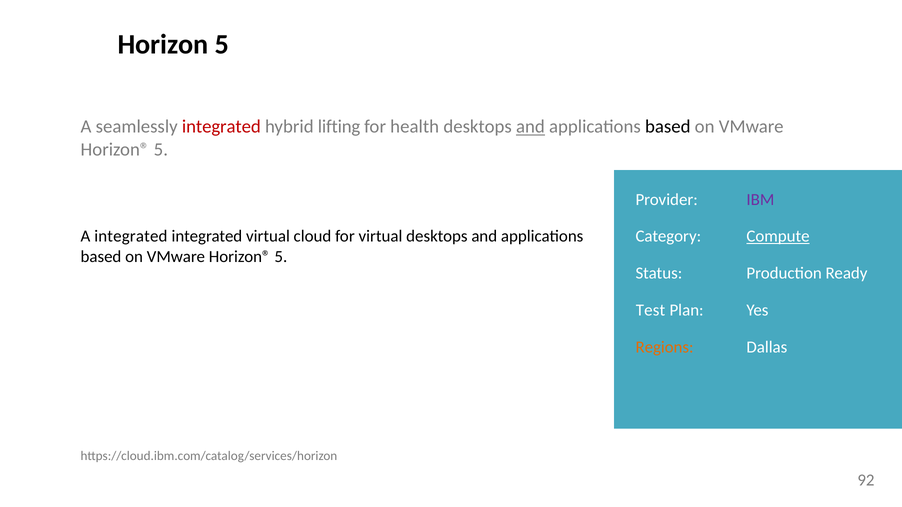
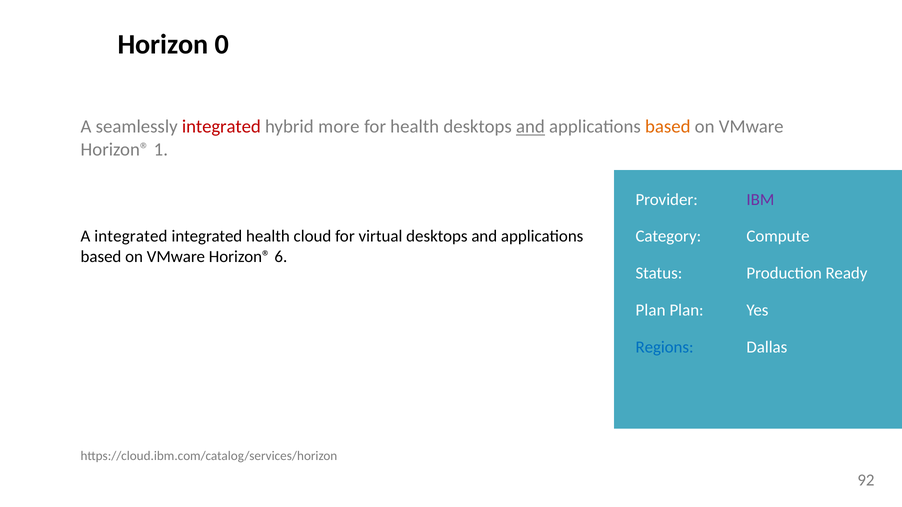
Horizon 5: 5 -> 0
lifting: lifting -> more
based at (668, 127) colour: black -> orange
5 at (161, 149): 5 -> 1
integrated virtual: virtual -> health
Compute underline: present -> none
5 at (281, 257): 5 -> 6
Test at (651, 311): Test -> Plan
Regions colour: orange -> blue
